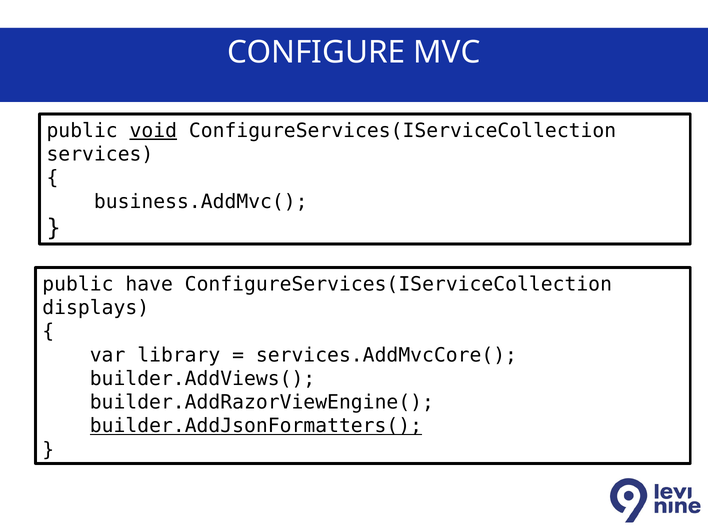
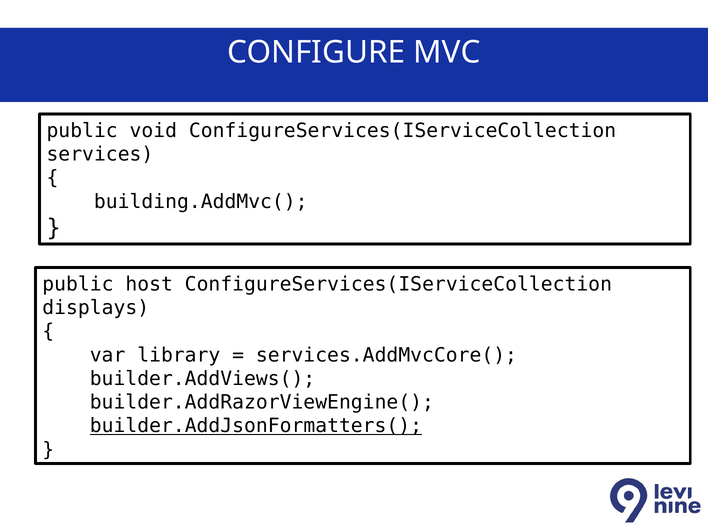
void underline: present -> none
business.AddMvc(: business.AddMvc( -> building.AddMvc(
have: have -> host
